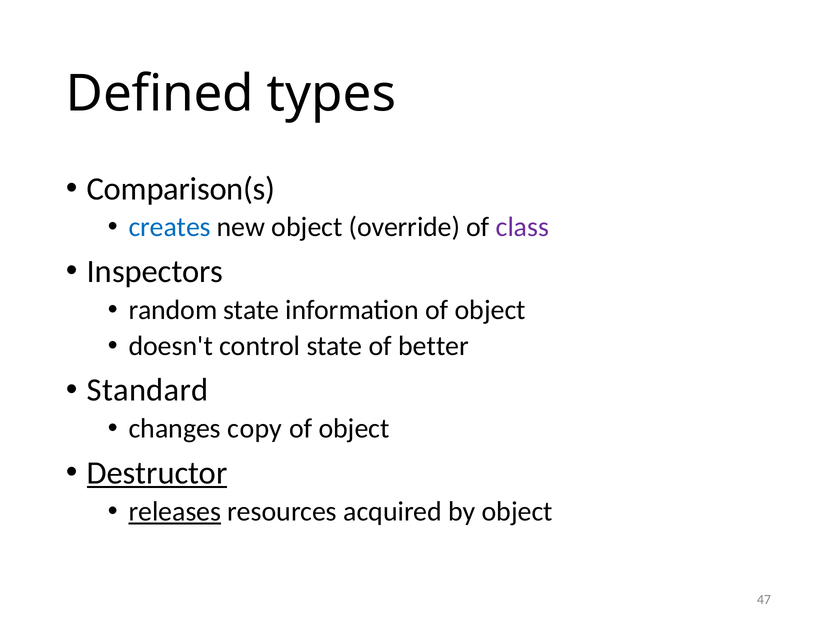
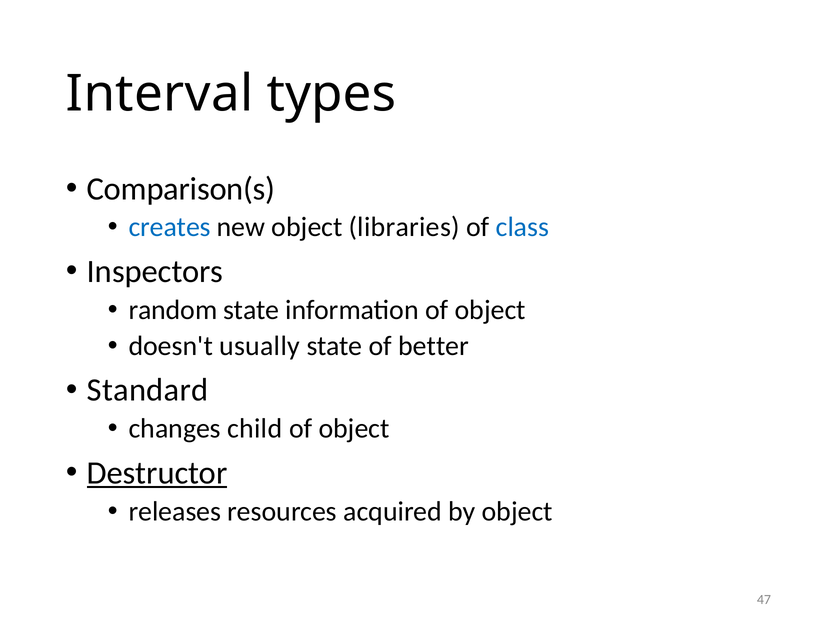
Defined: Defined -> Interval
override: override -> libraries
class colour: purple -> blue
control: control -> usually
copy: copy -> child
releases underline: present -> none
